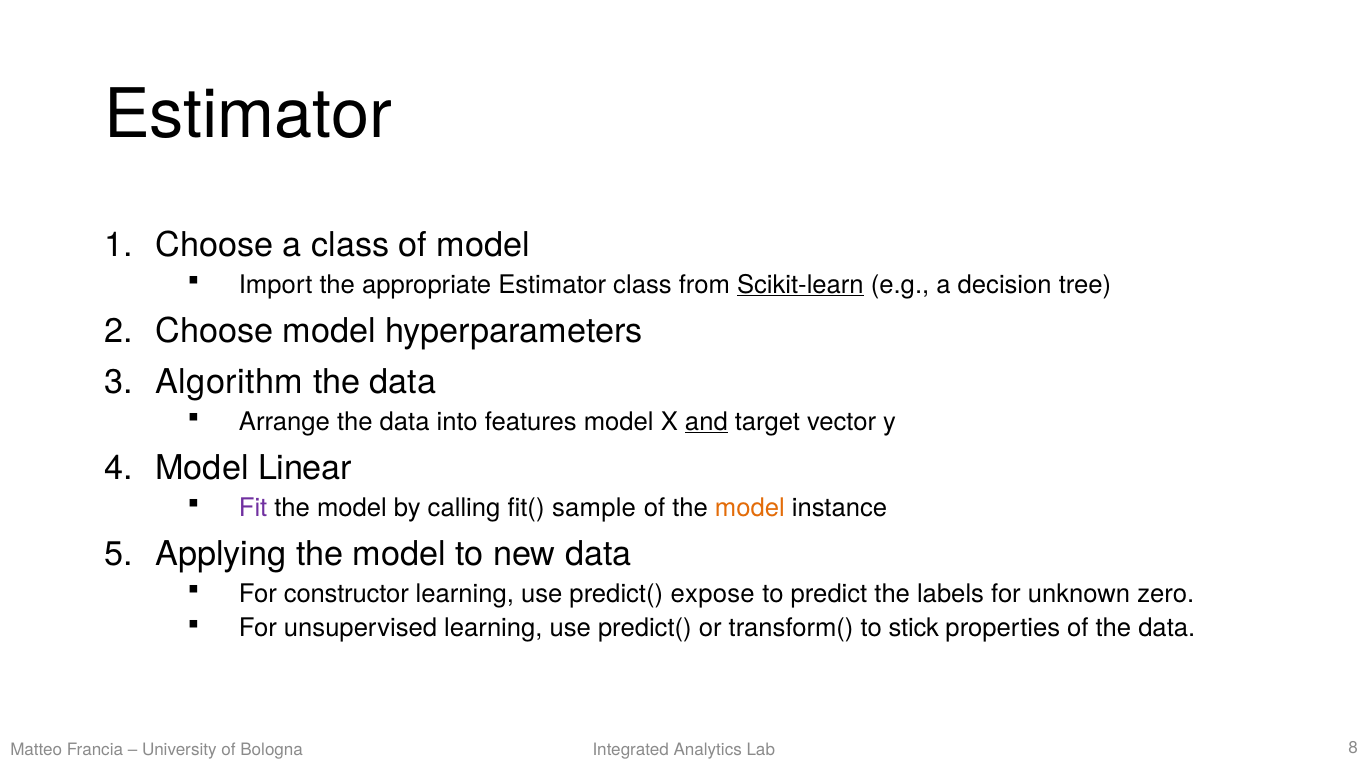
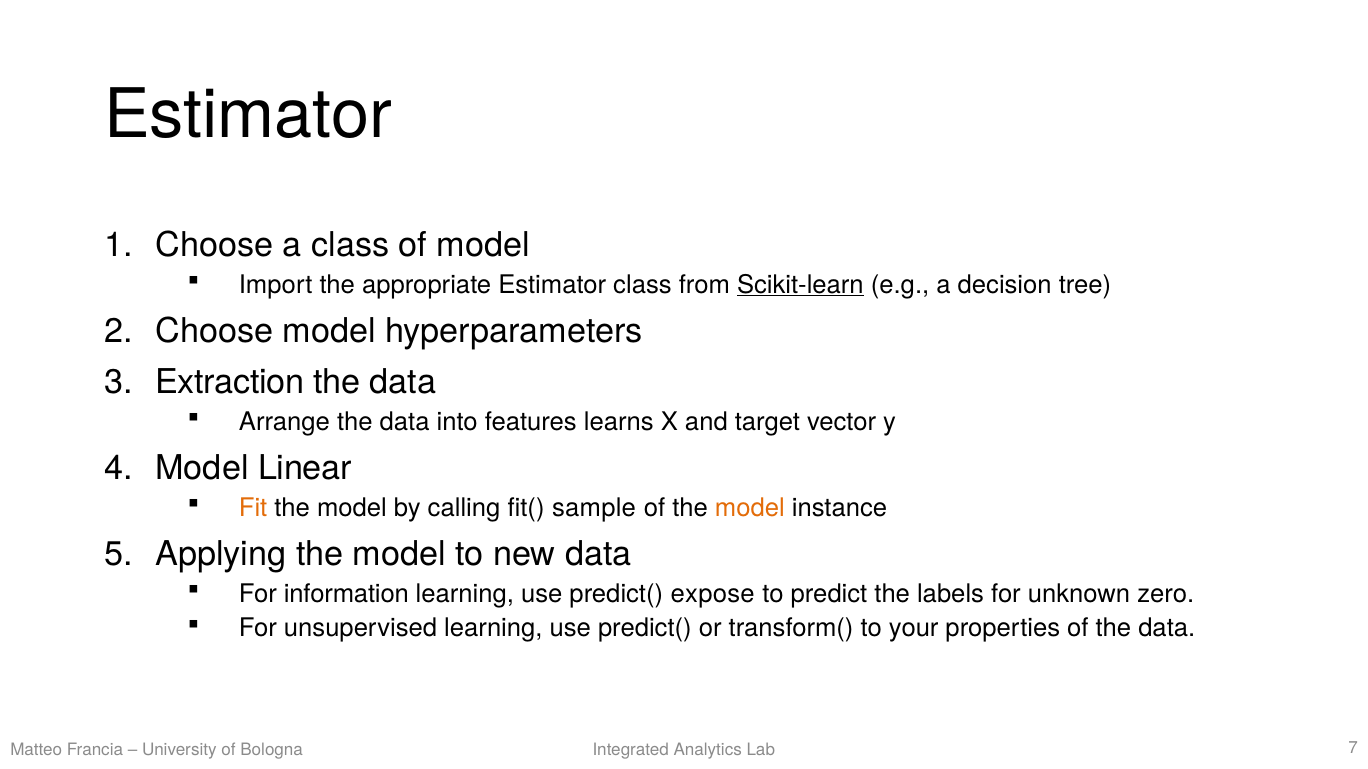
Algorithm: Algorithm -> Extraction
features model: model -> learns
and underline: present -> none
Fit colour: purple -> orange
constructor: constructor -> information
stick: stick -> your
8: 8 -> 7
